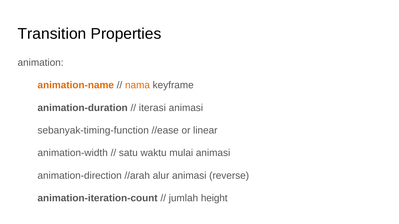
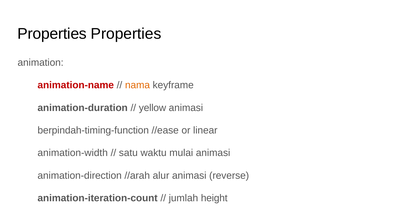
Transition at (52, 34): Transition -> Properties
animation-name colour: orange -> red
iterasi: iterasi -> yellow
sebanyak-timing-function: sebanyak-timing-function -> berpindah-timing-function
